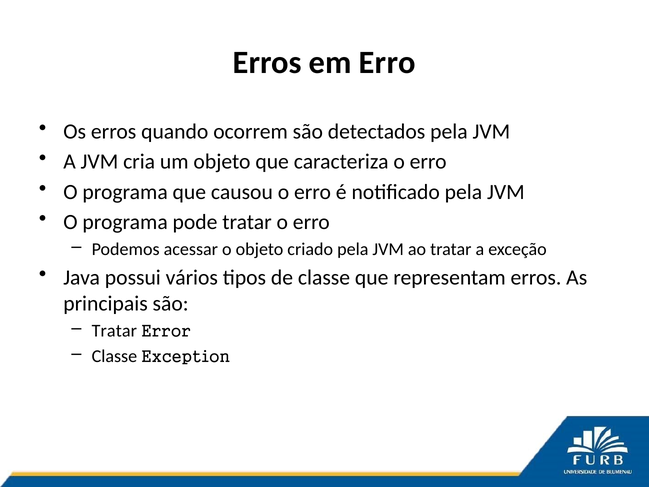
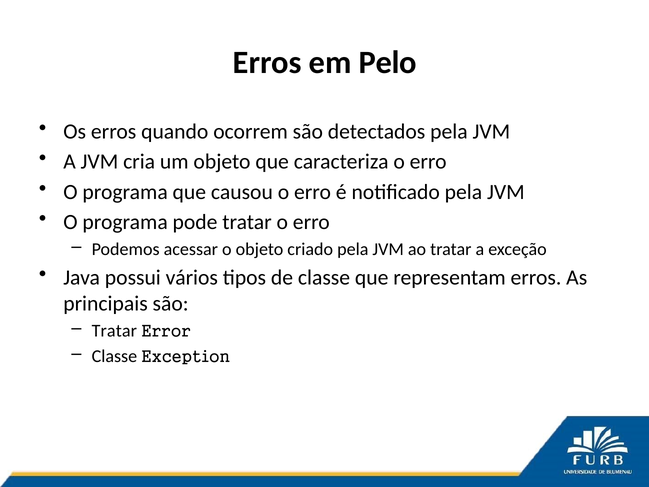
em Erro: Erro -> Pelo
